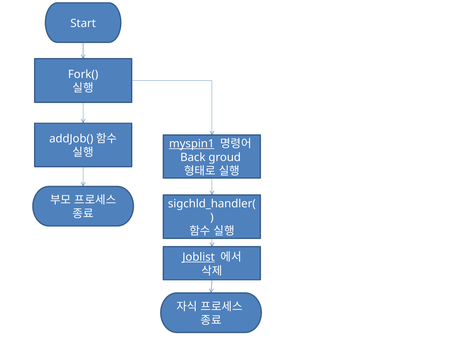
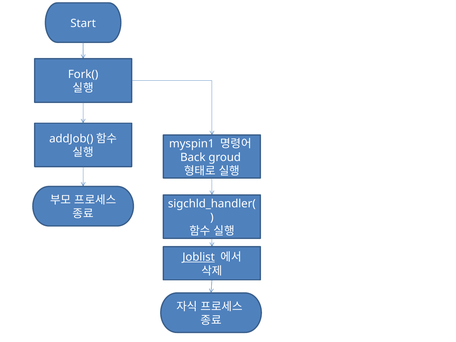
myspin1 underline: present -> none
